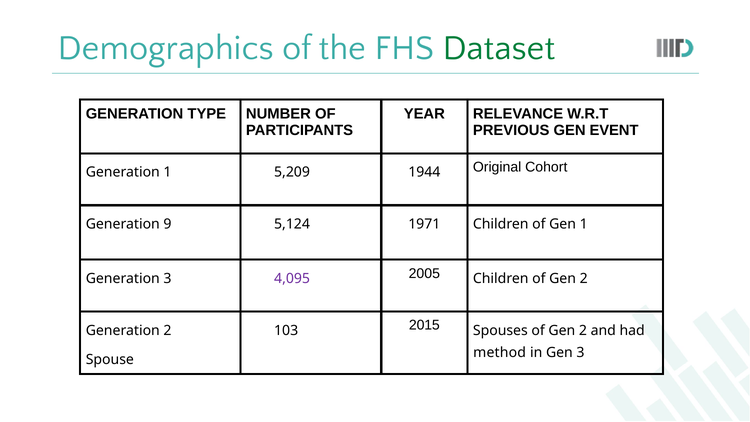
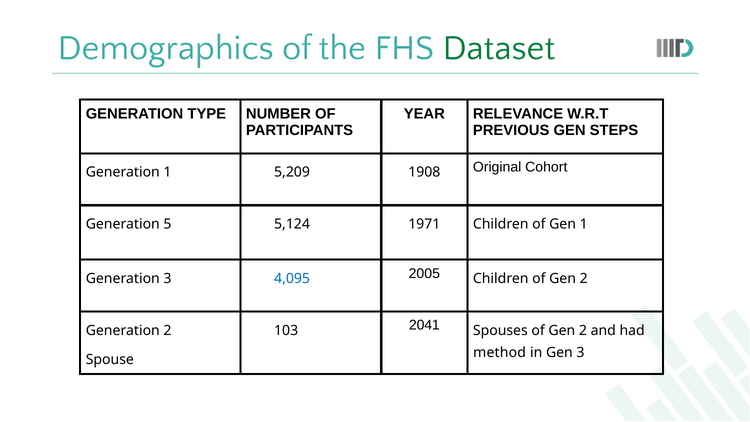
EVENT: EVENT -> STEPS
1944: 1944 -> 1908
9: 9 -> 5
4,095 colour: purple -> blue
2015: 2015 -> 2041
